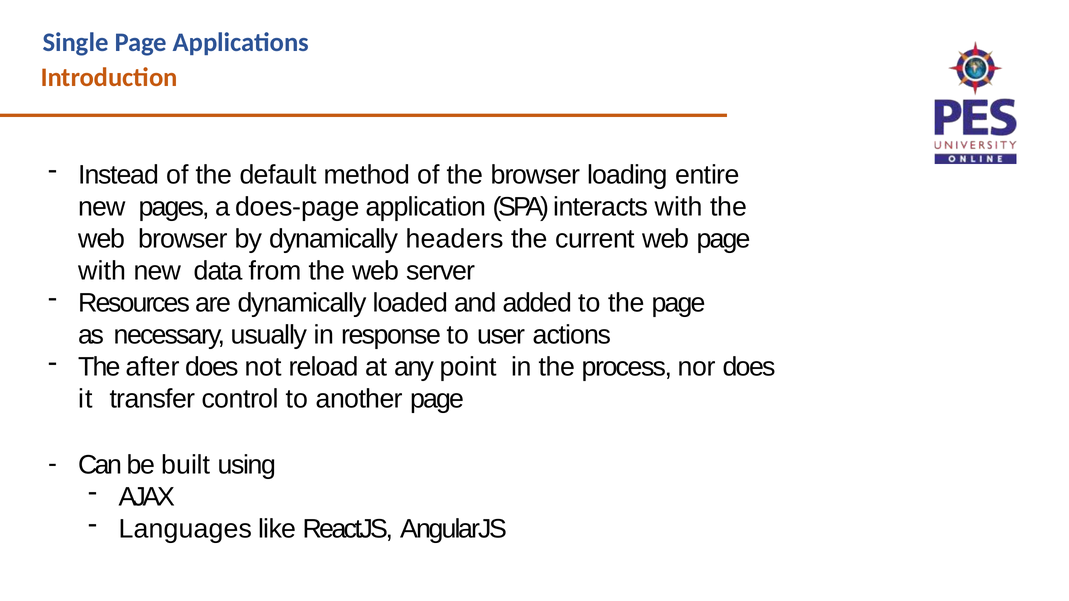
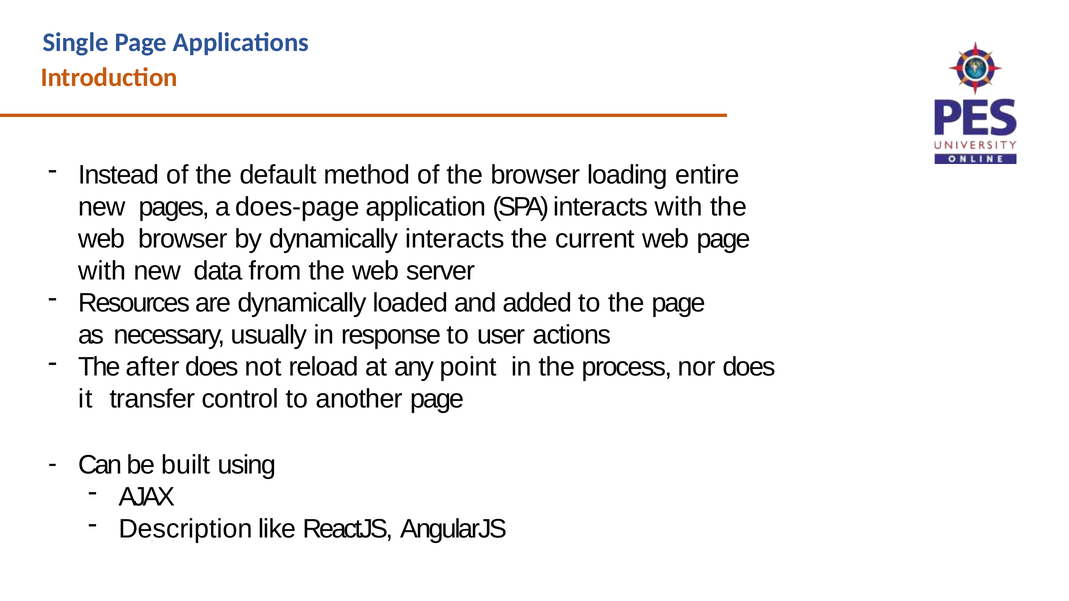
dynamically headers: headers -> interacts
Languages: Languages -> Description
